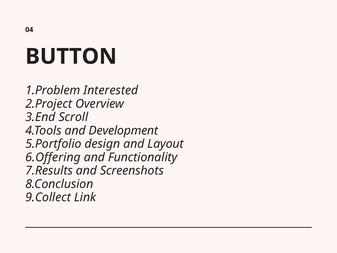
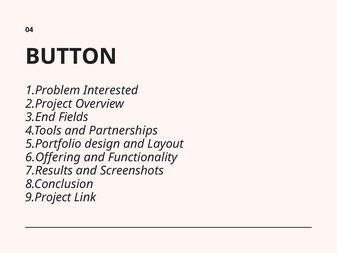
Scroll: Scroll -> Fields
Development: Development -> Partnerships
9.Collect: 9.Collect -> 9.Project
